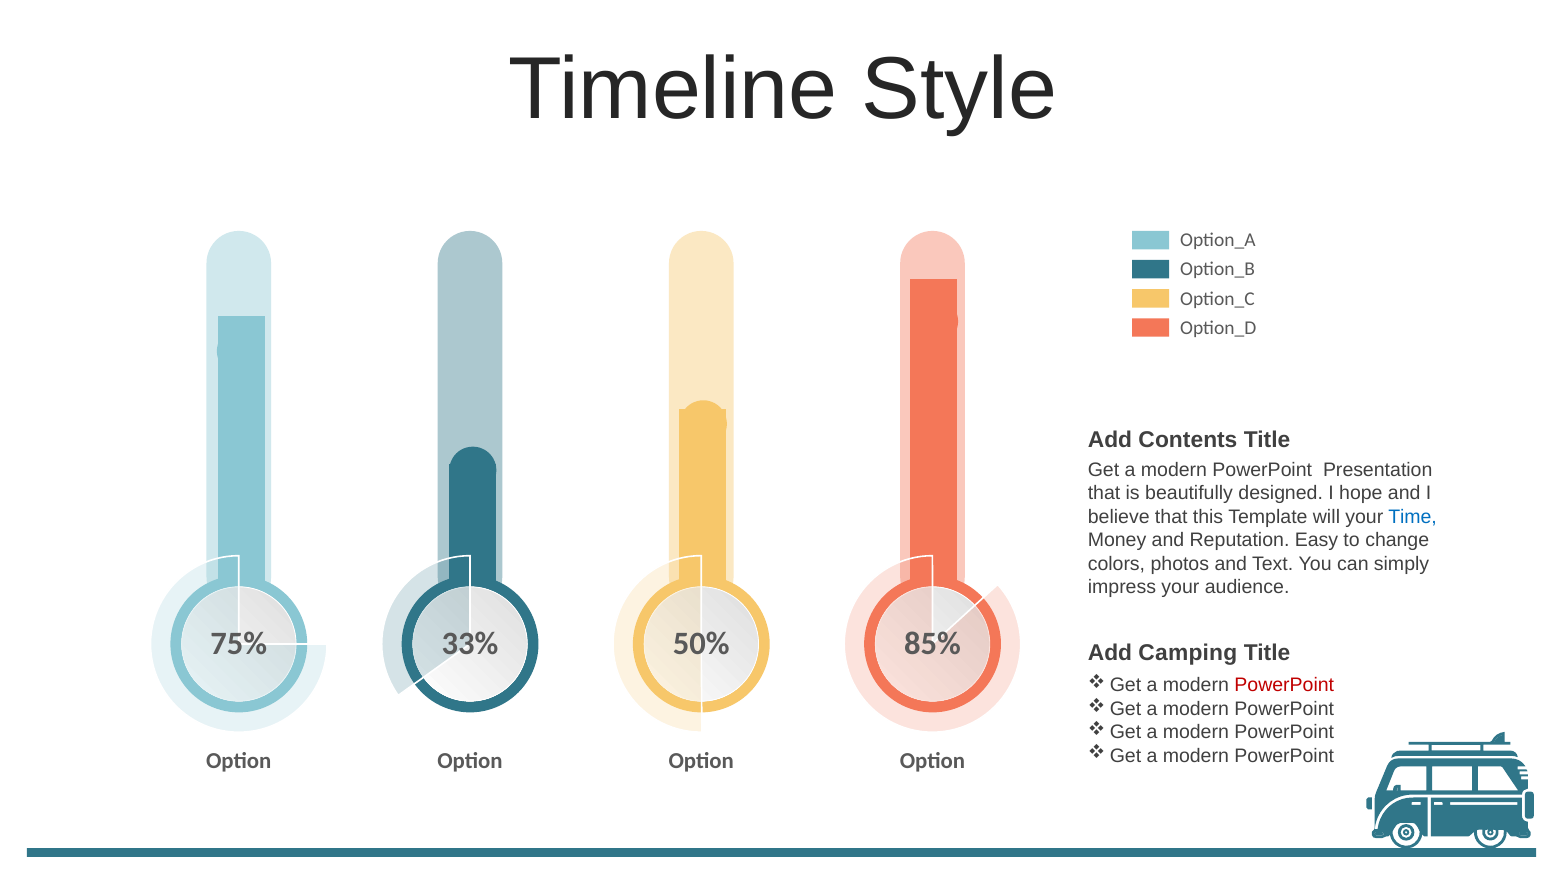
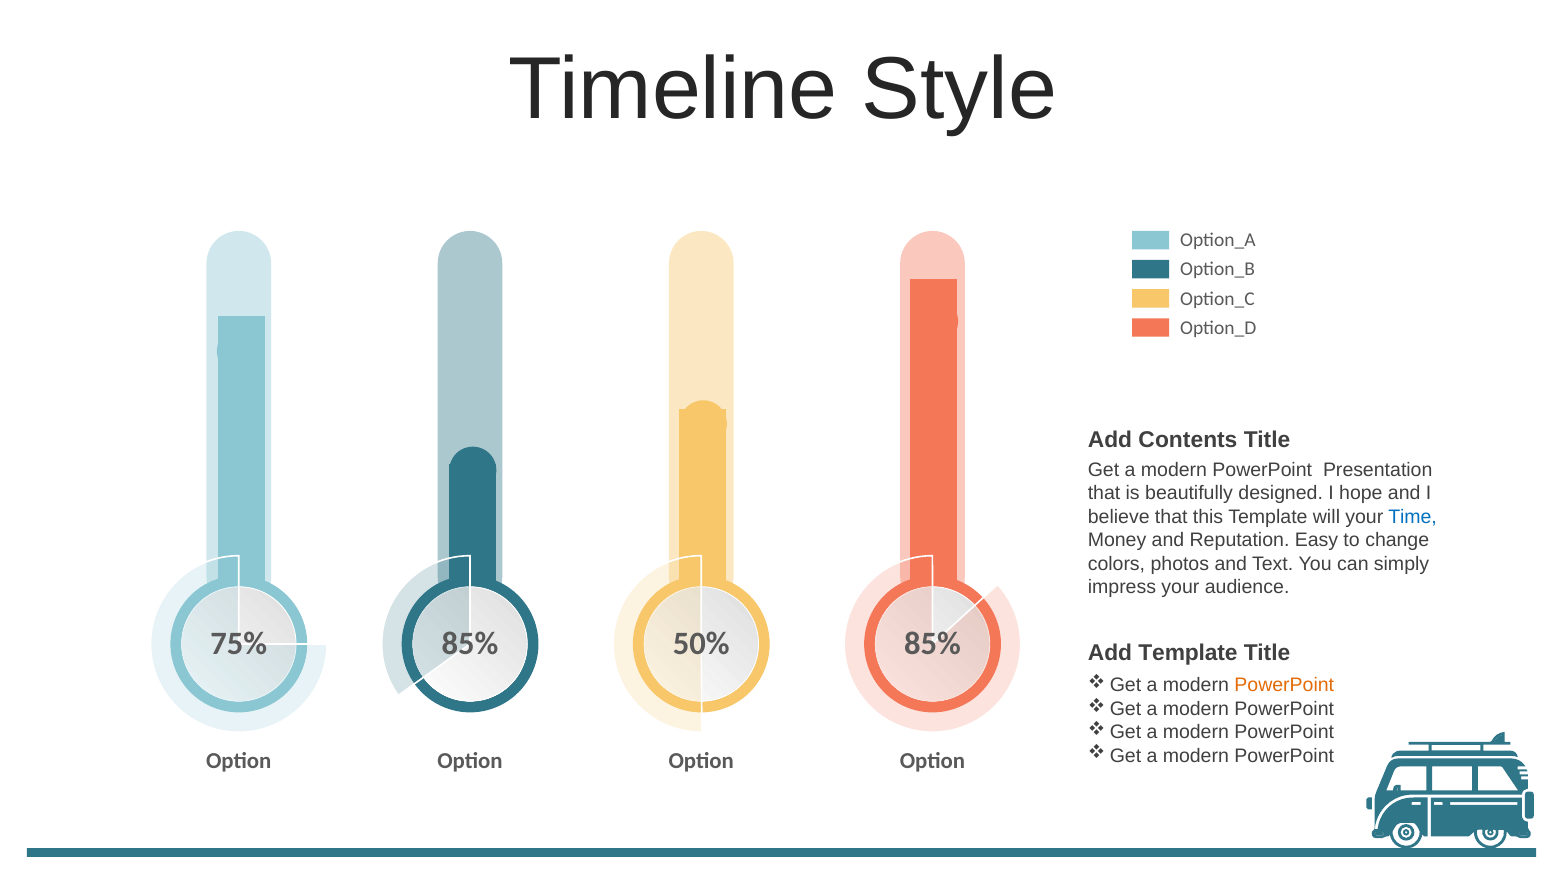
33% at (470, 644): 33% -> 85%
Add Camping: Camping -> Template
PowerPoint at (1284, 686) colour: red -> orange
